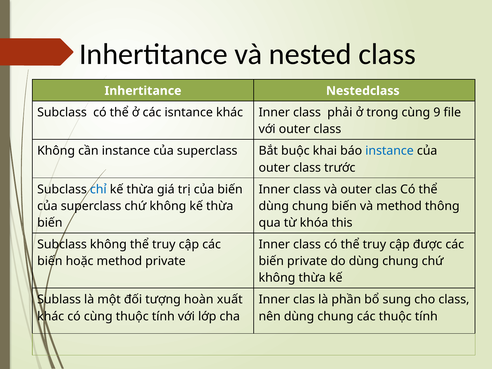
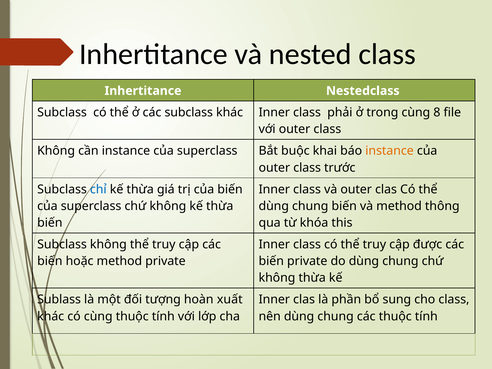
các isntance: isntance -> subclass
9: 9 -> 8
instance at (390, 151) colour: blue -> orange
